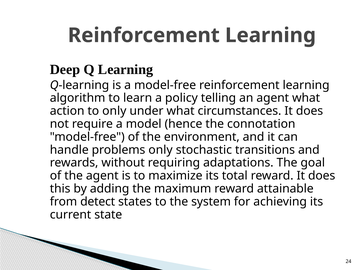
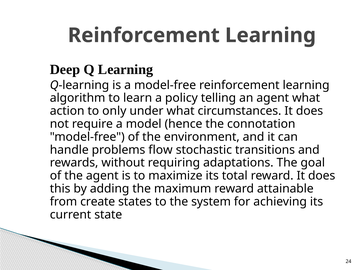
problems only: only -> flow
detect: detect -> create
